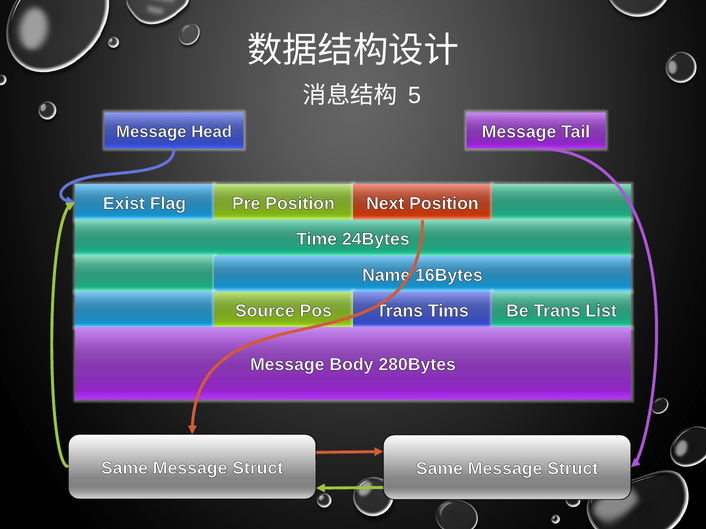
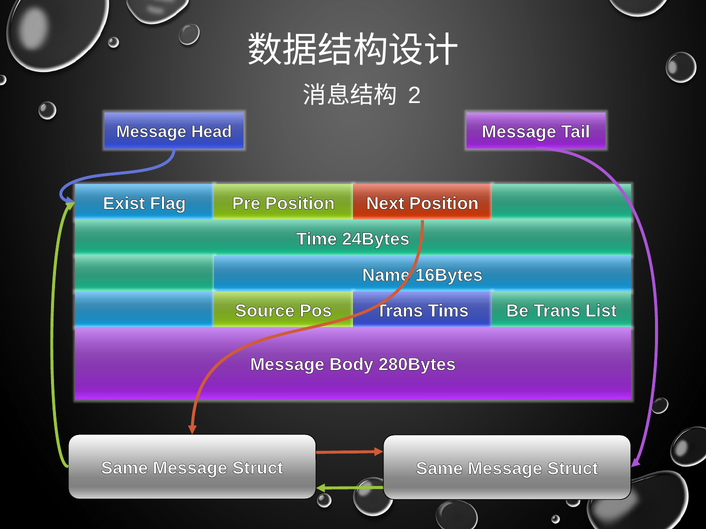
5: 5 -> 2
